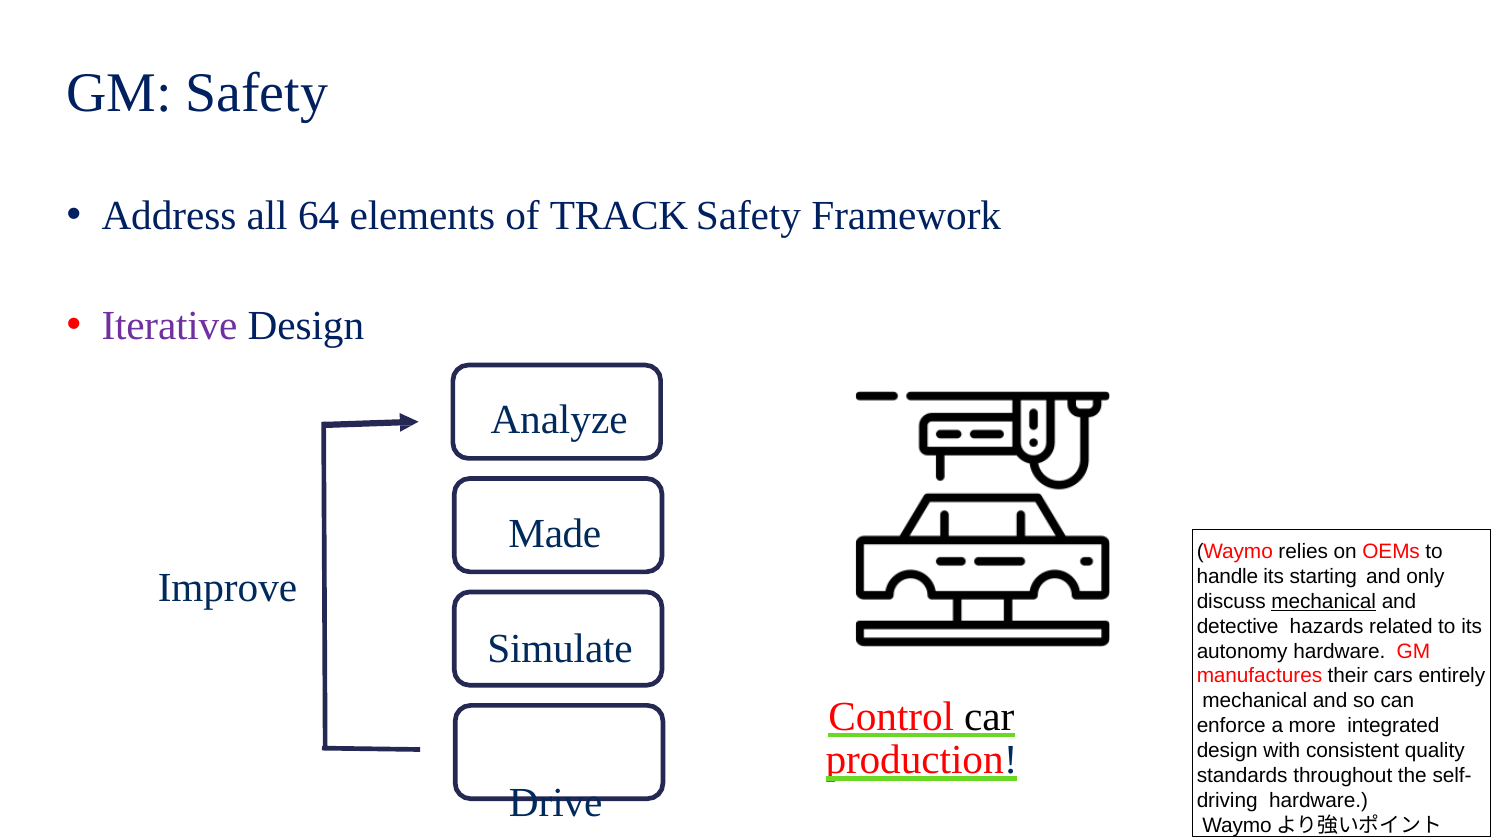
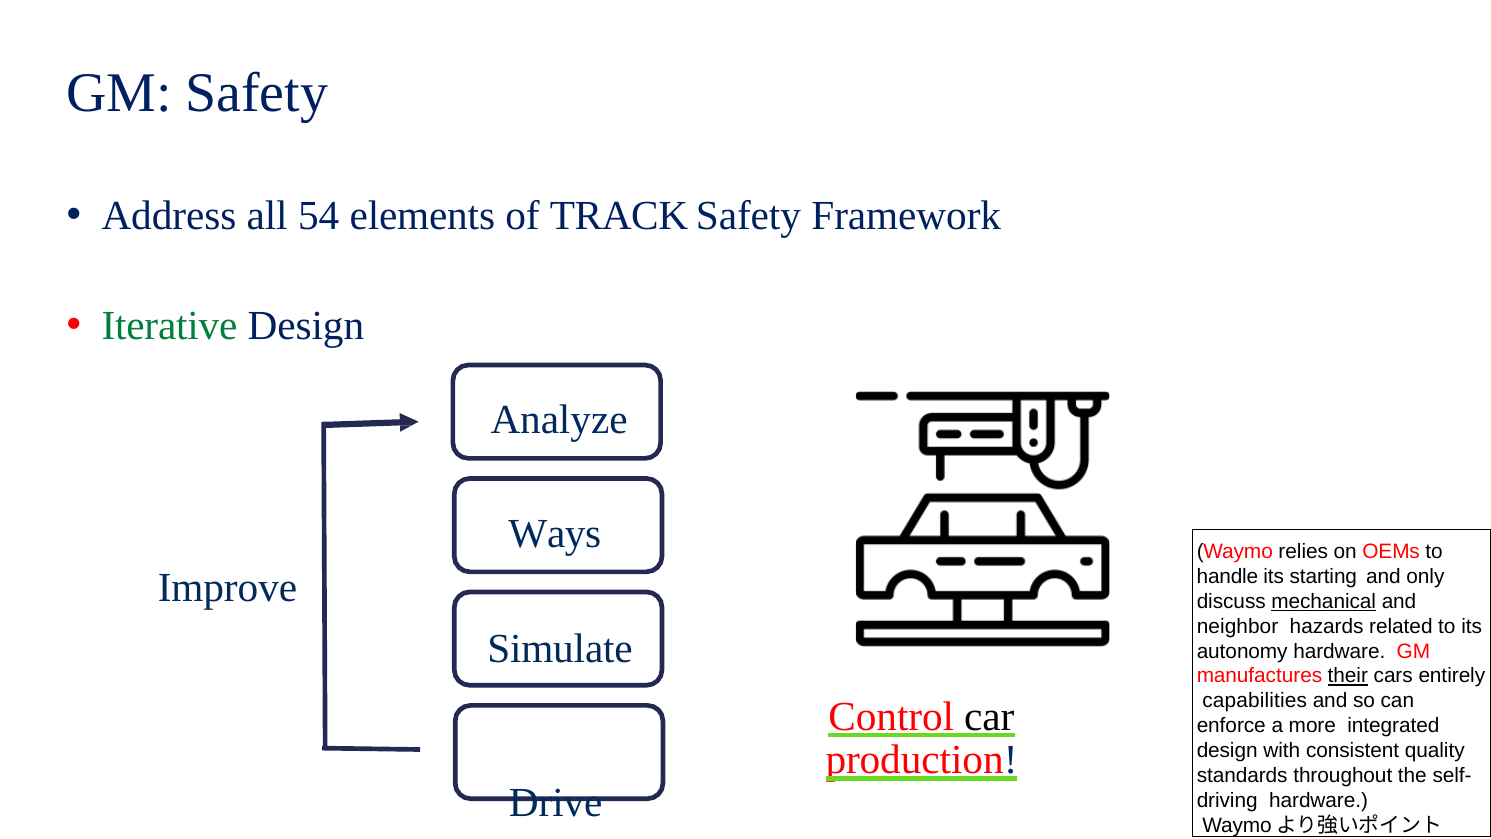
64: 64 -> 54
Iterative colour: purple -> green
Made: Made -> Ways
detective: detective -> neighbor
their underline: none -> present
mechanical at (1255, 701): mechanical -> capabilities
